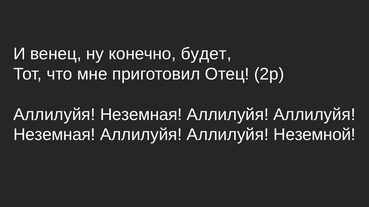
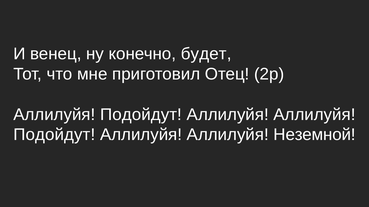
Неземная at (141, 115): Неземная -> Подойдут
Неземная at (54, 135): Неземная -> Подойдут
